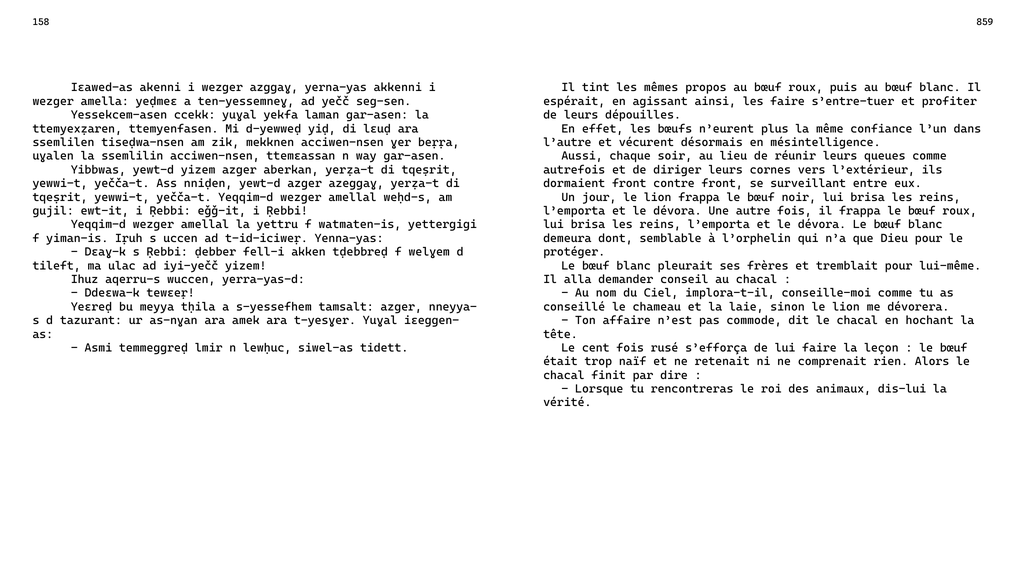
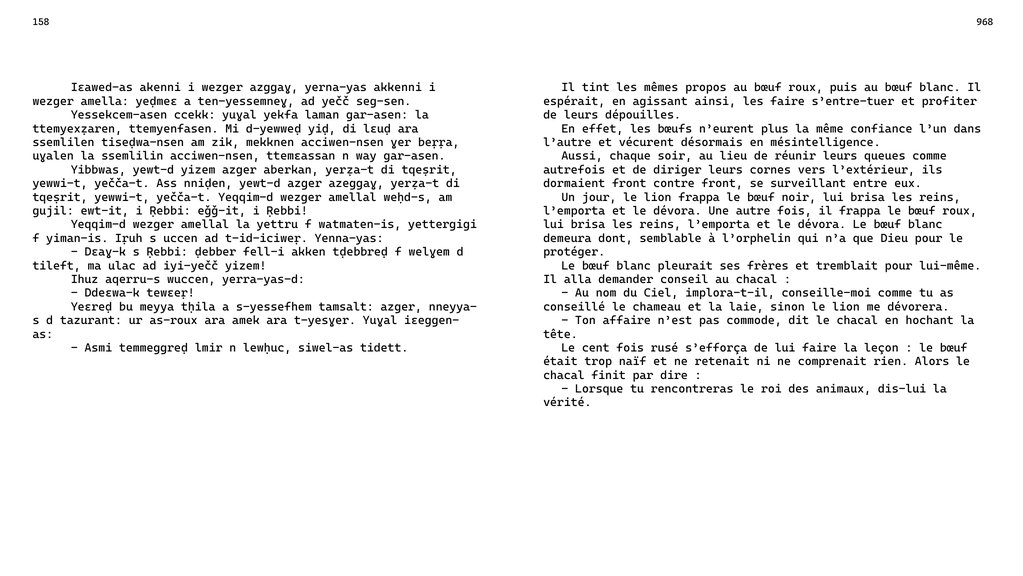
859: 859 -> 968
as-nɣan: as-nɣan -> as-roux
